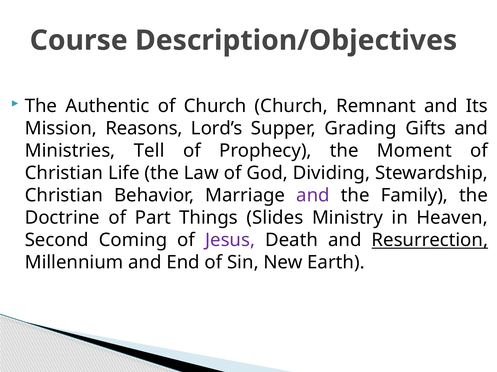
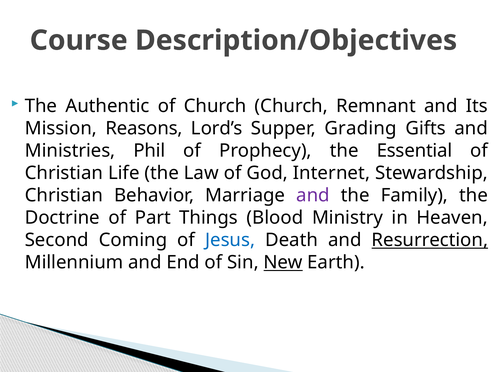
Tell: Tell -> Phil
Moment: Moment -> Essential
Dividing: Dividing -> Internet
Slides: Slides -> Blood
Jesus colour: purple -> blue
New underline: none -> present
